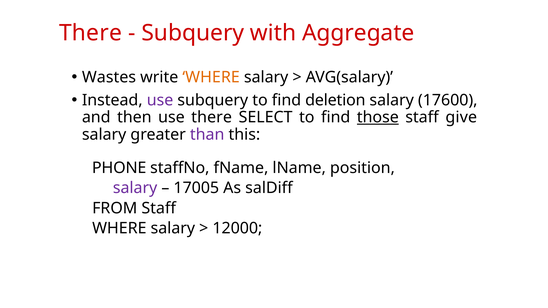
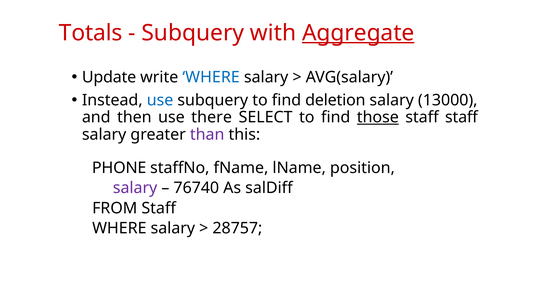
There at (90, 33): There -> Totals
Aggregate underline: none -> present
Wastes: Wastes -> Update
WHERE at (211, 77) colour: orange -> blue
use at (160, 100) colour: purple -> blue
17600: 17600 -> 13000
staff give: give -> staff
17005: 17005 -> 76740
12000: 12000 -> 28757
